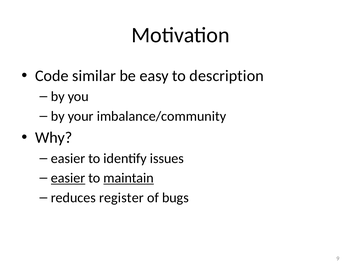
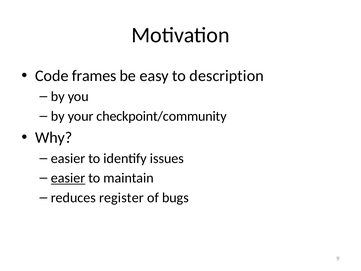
similar: similar -> frames
imbalance/community: imbalance/community -> checkpoint/community
maintain underline: present -> none
